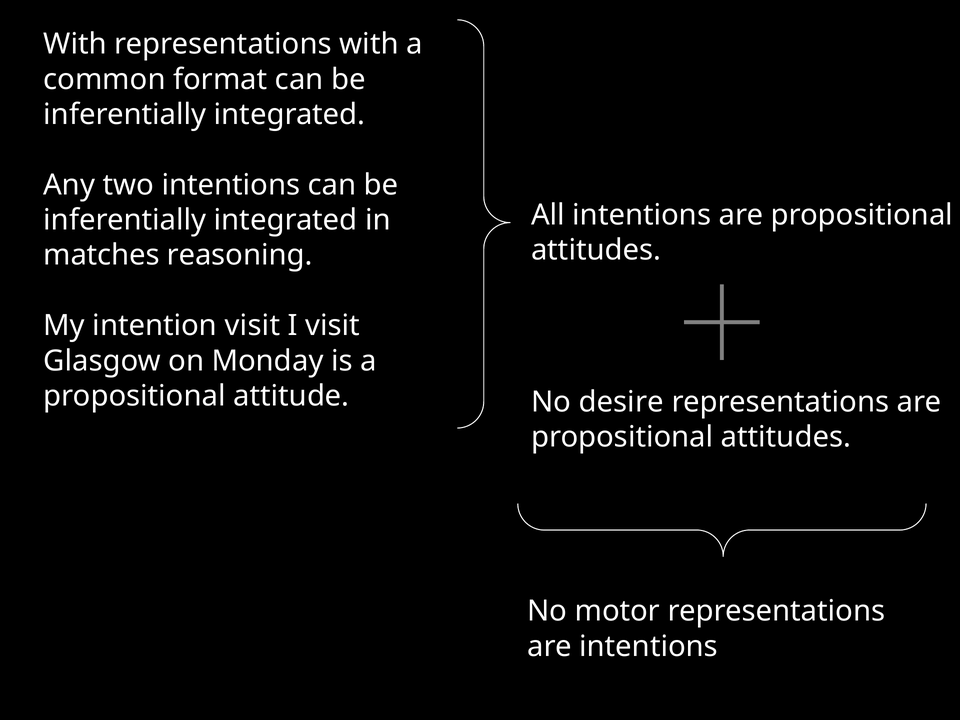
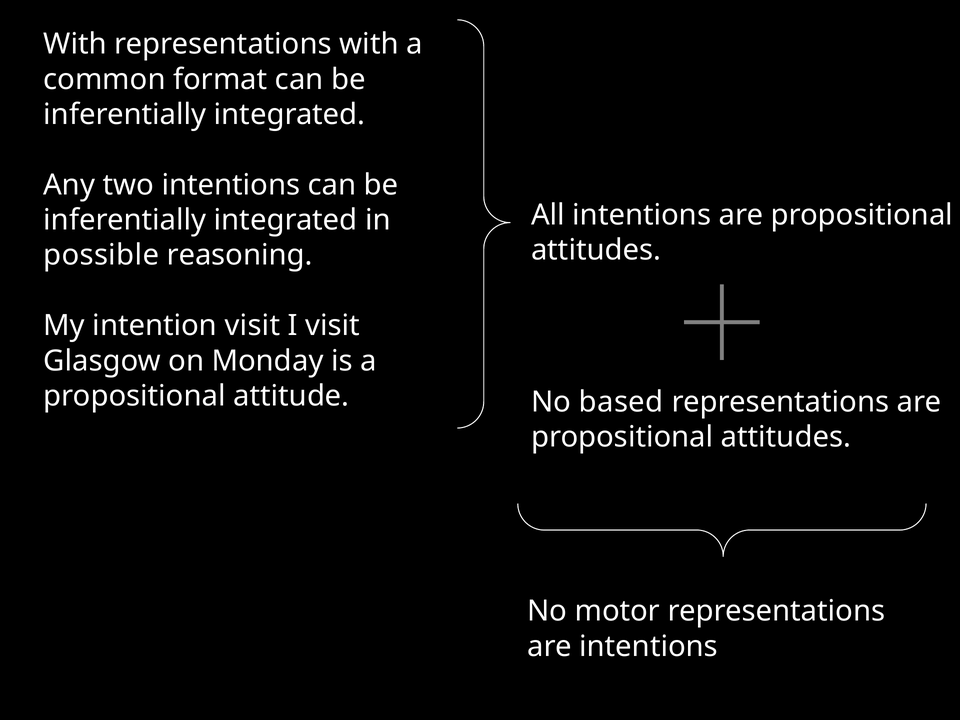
matches: matches -> possible
desire: desire -> based
